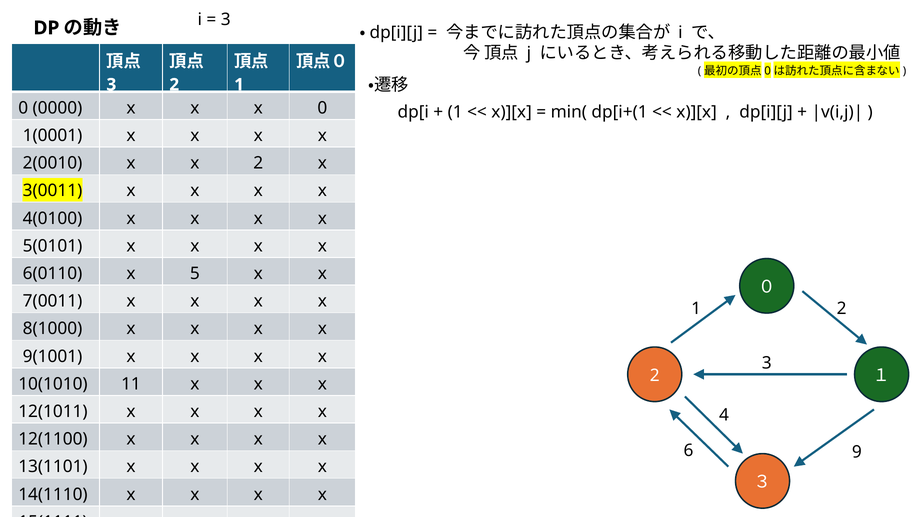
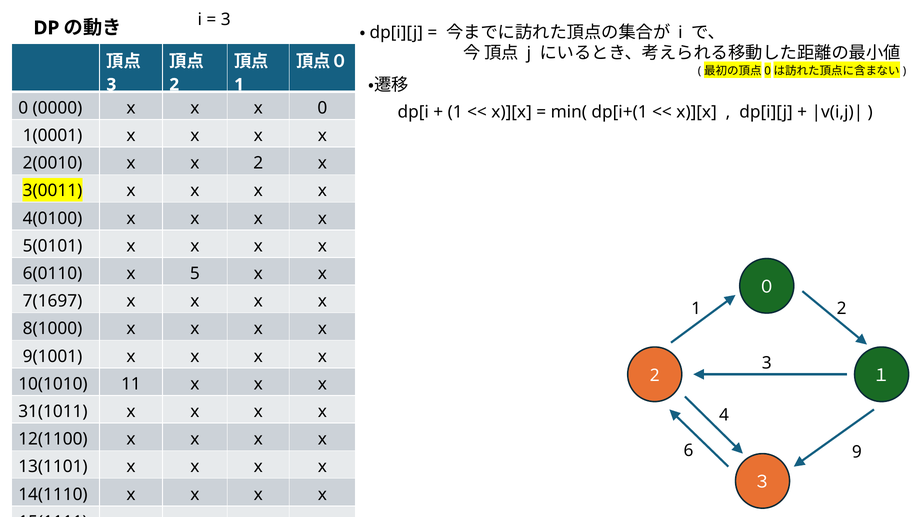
7(0011: 7(0011 -> 7(1697
12(1011: 12(1011 -> 31(1011
